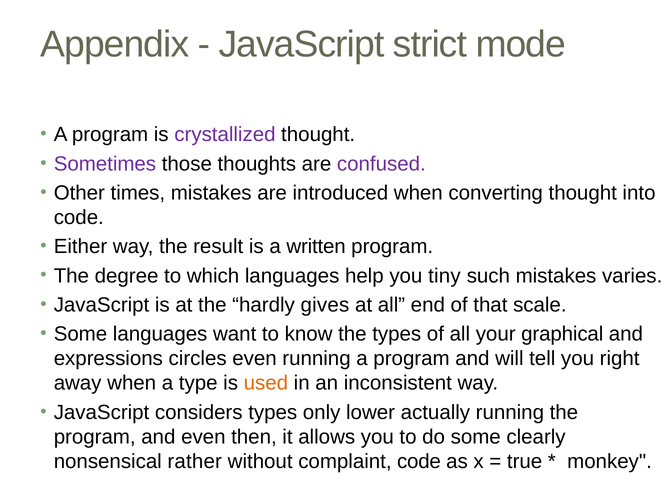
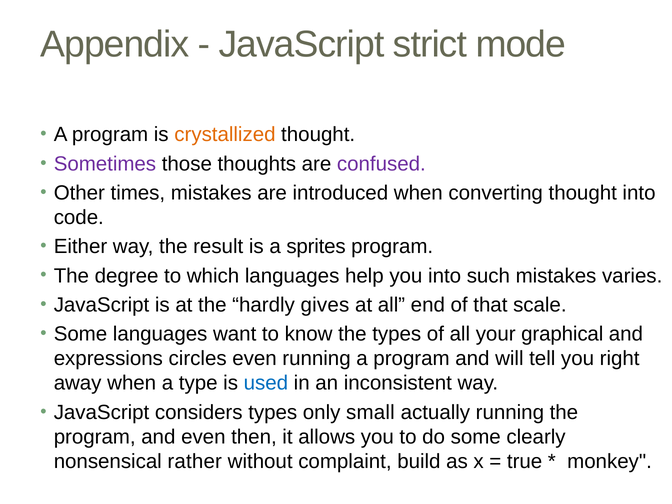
crystallized colour: purple -> orange
written: written -> sprites
you tiny: tiny -> into
used colour: orange -> blue
lower: lower -> small
complaint code: code -> build
